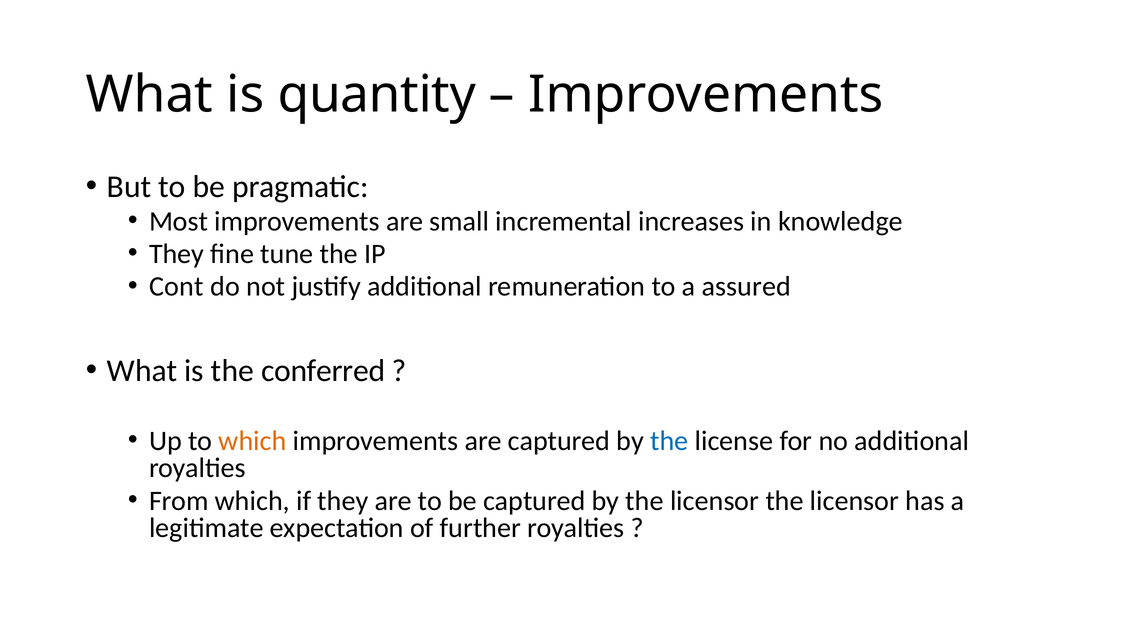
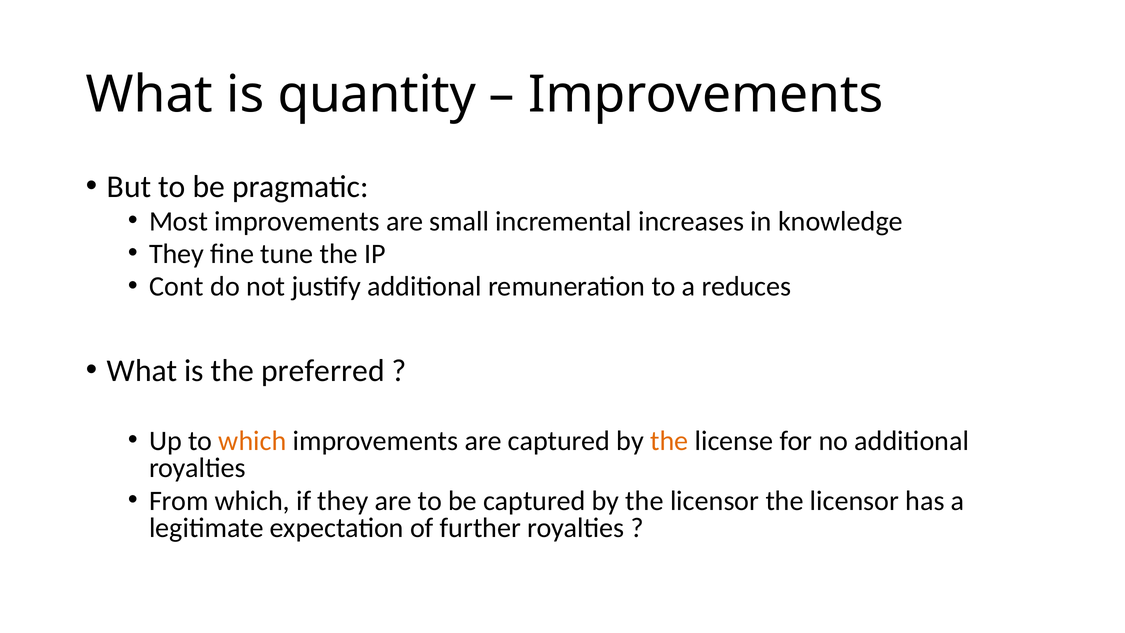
assured: assured -> reduces
conferred: conferred -> preferred
the at (669, 441) colour: blue -> orange
